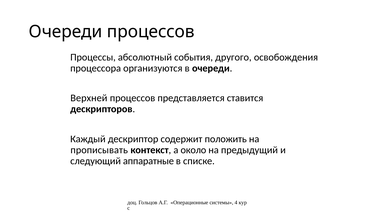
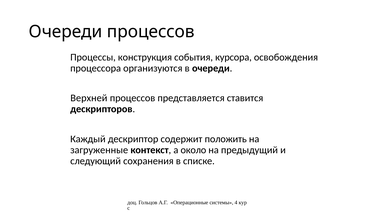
абсолютный: абсолютный -> конструкция
другого: другого -> курсора
прописывать: прописывать -> загруженные
аппаратные: аппаратные -> сохранения
